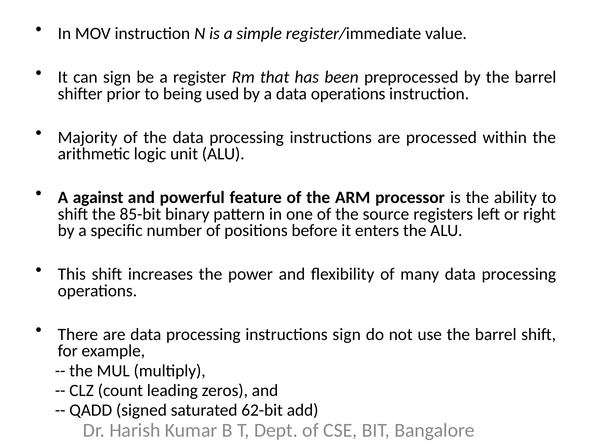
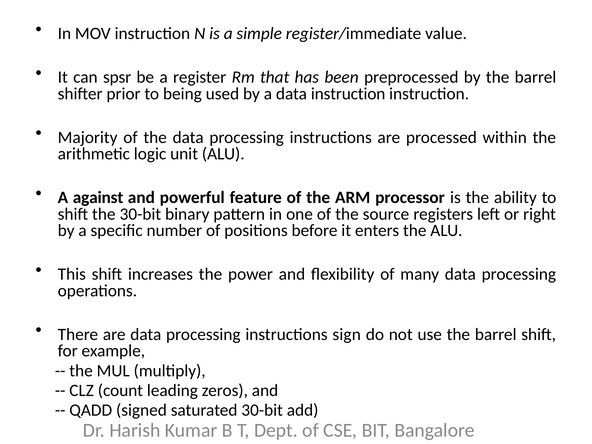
can sign: sign -> spsr
data operations: operations -> instruction
the 85-bit: 85-bit -> 30-bit
saturated 62-bit: 62-bit -> 30-bit
